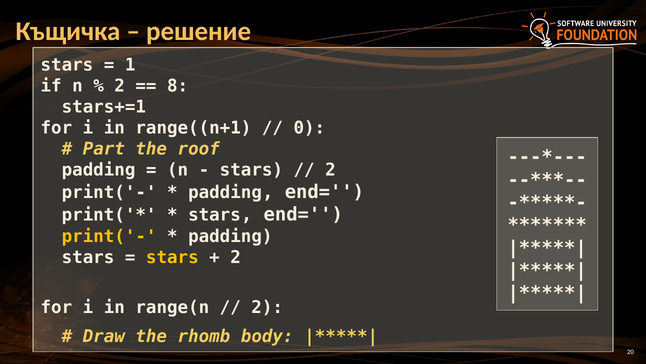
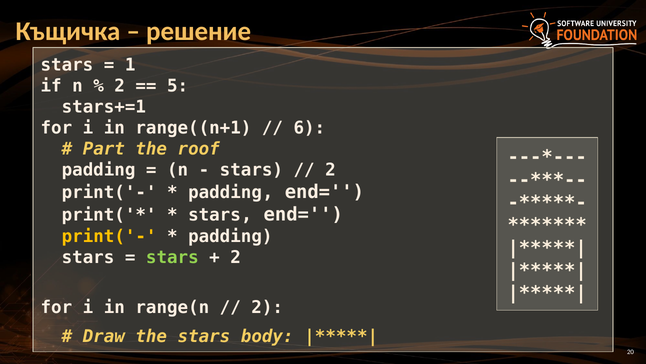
8: 8 -> 5
0: 0 -> 6
stars at (172, 257) colour: yellow -> light green
the rhomb: rhomb -> stars
